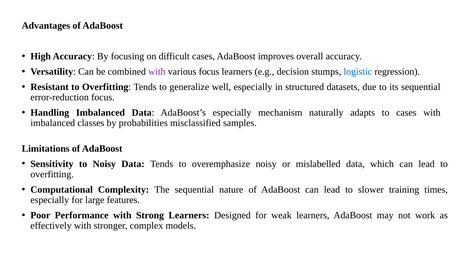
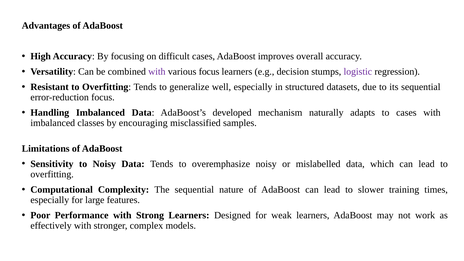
logistic colour: blue -> purple
AdaBoost’s especially: especially -> developed
probabilities: probabilities -> encouraging
